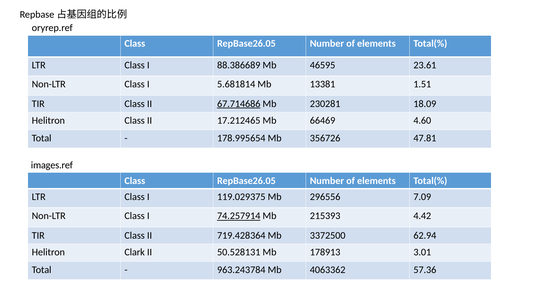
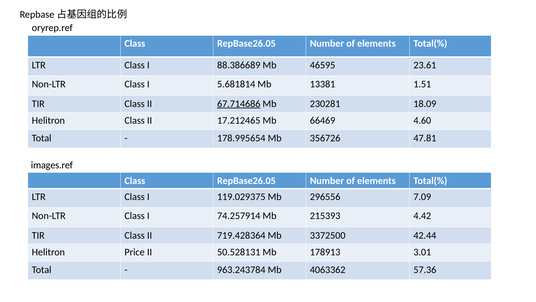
74.257914 underline: present -> none
62.94: 62.94 -> 42.44
Clark: Clark -> Price
